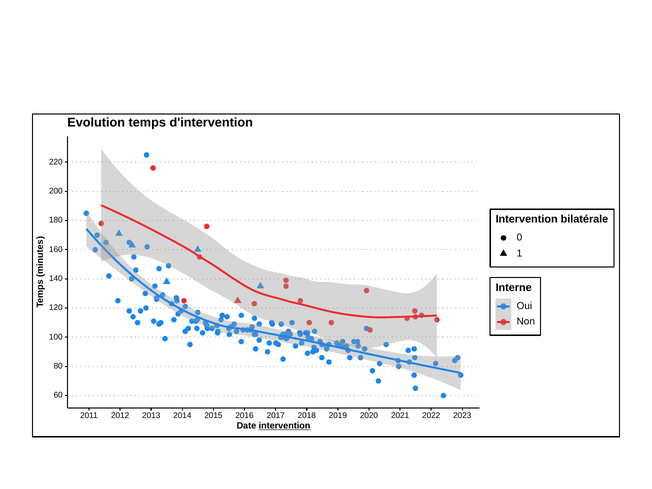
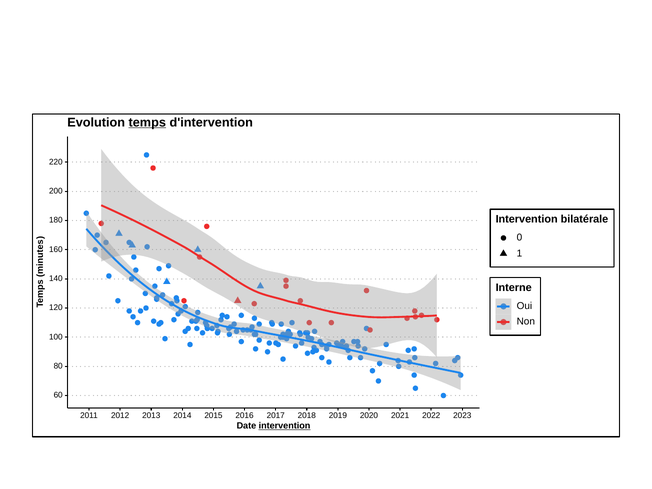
temps underline: none -> present
